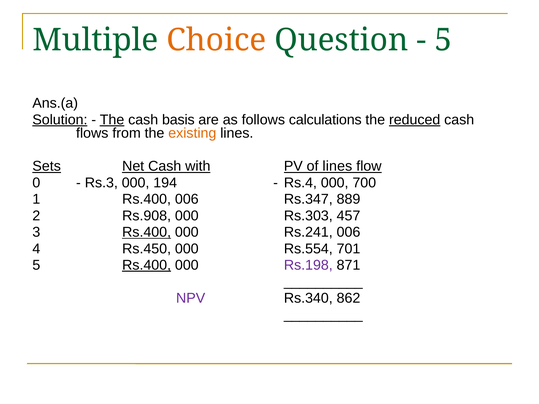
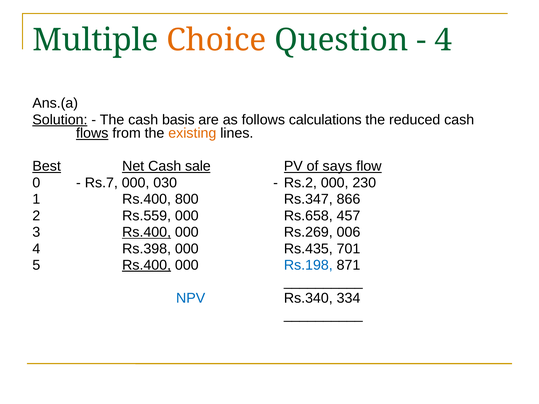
5 at (443, 40): 5 -> 4
The at (112, 120) underline: present -> none
reduced underline: present -> none
flows underline: none -> present
Sets: Sets -> Best
with: with -> sale
of lines: lines -> says
Rs.3: Rs.3 -> Rs.7
194: 194 -> 030
Rs.4: Rs.4 -> Rs.2
700: 700 -> 230
Rs.400 006: 006 -> 800
889: 889 -> 866
Rs.908: Rs.908 -> Rs.559
Rs.303: Rs.303 -> Rs.658
Rs.241: Rs.241 -> Rs.269
Rs.450: Rs.450 -> Rs.398
Rs.554: Rs.554 -> Rs.435
Rs.198 colour: purple -> blue
NPV colour: purple -> blue
862: 862 -> 334
